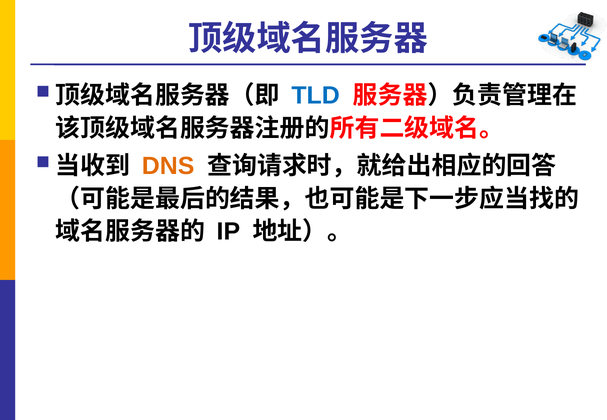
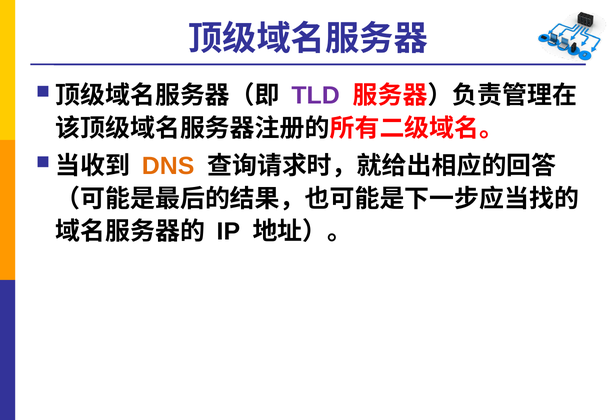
TLD colour: blue -> purple
